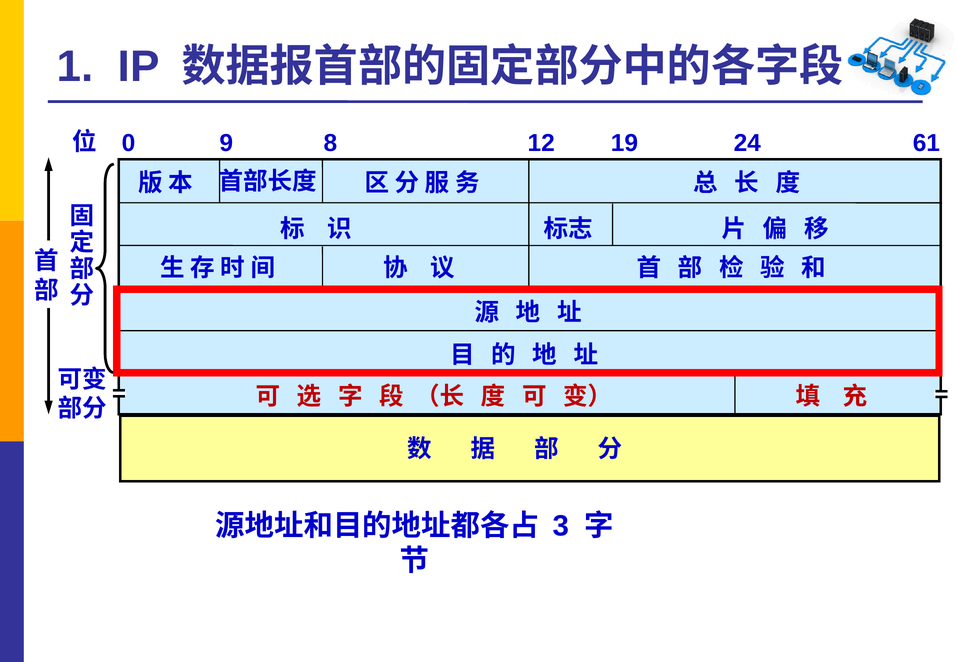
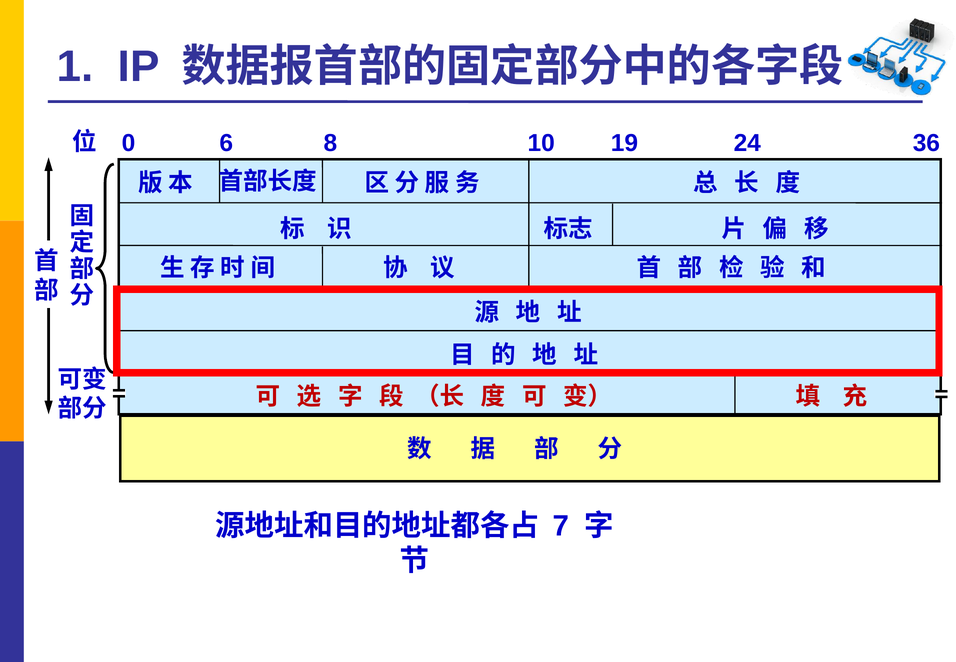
9: 9 -> 6
12: 12 -> 10
61: 61 -> 36
3: 3 -> 7
